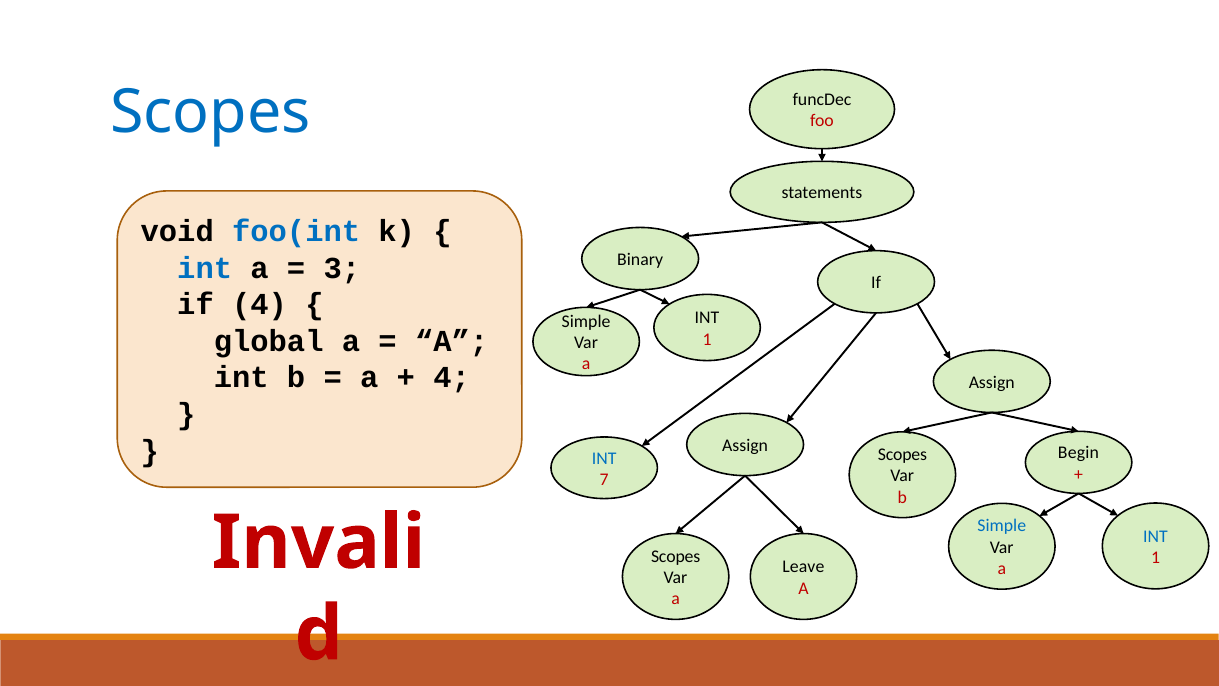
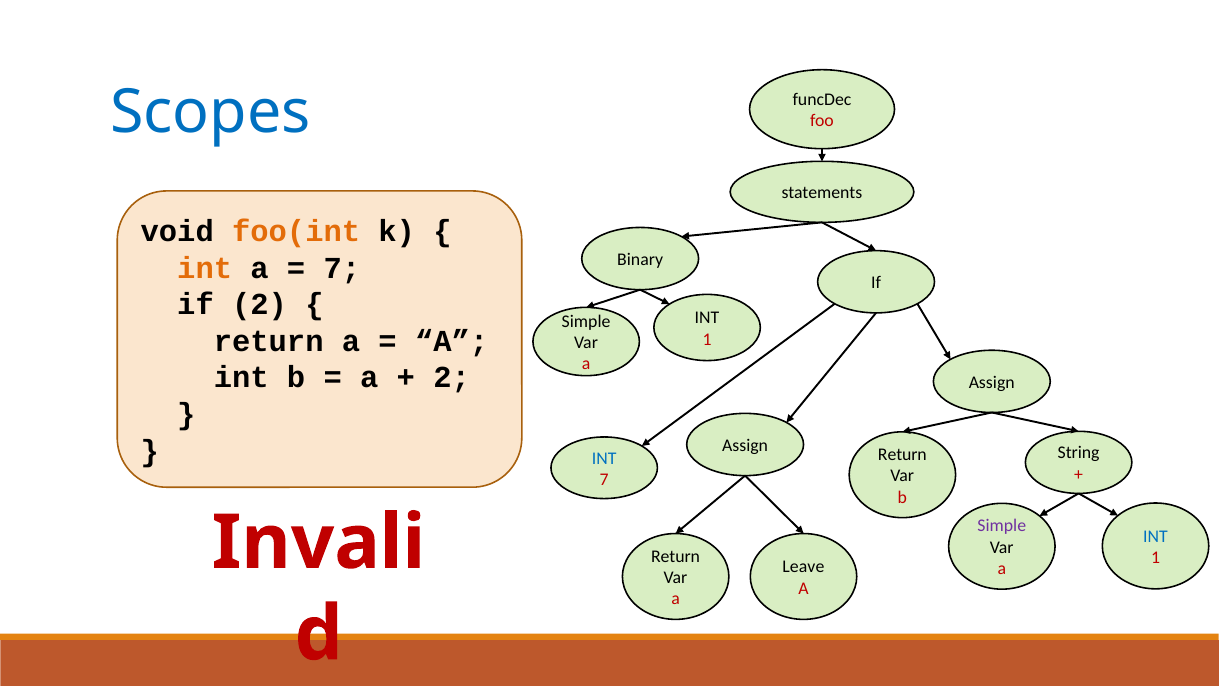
foo(int colour: blue -> orange
int at (205, 268) colour: blue -> orange
3 at (342, 268): 3 -> 7
if 4: 4 -> 2
global at (269, 341): global -> return
4 at (452, 378): 4 -> 2
Begin: Begin -> String
Scopes at (902, 454): Scopes -> Return
Simple at (1002, 526) colour: blue -> purple
Scopes at (676, 556): Scopes -> Return
